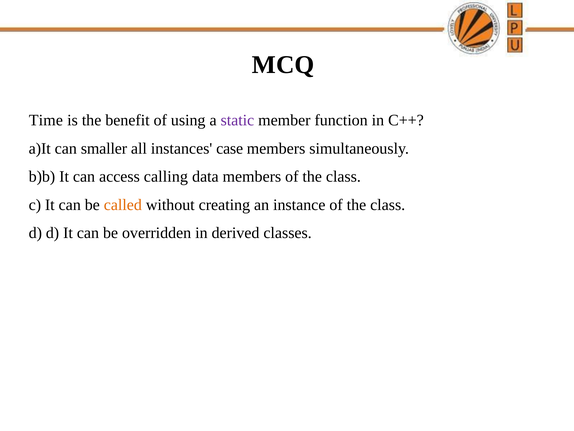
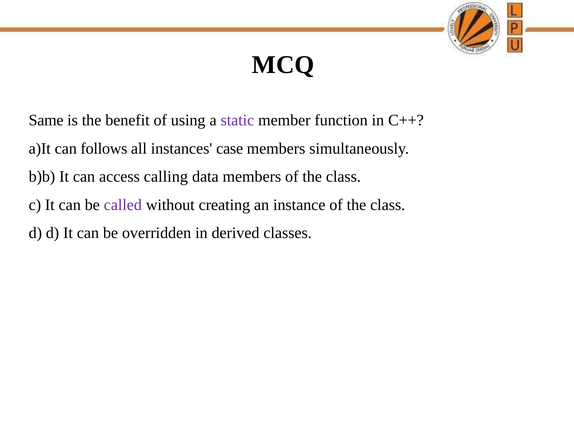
Time: Time -> Same
smaller: smaller -> follows
called colour: orange -> purple
